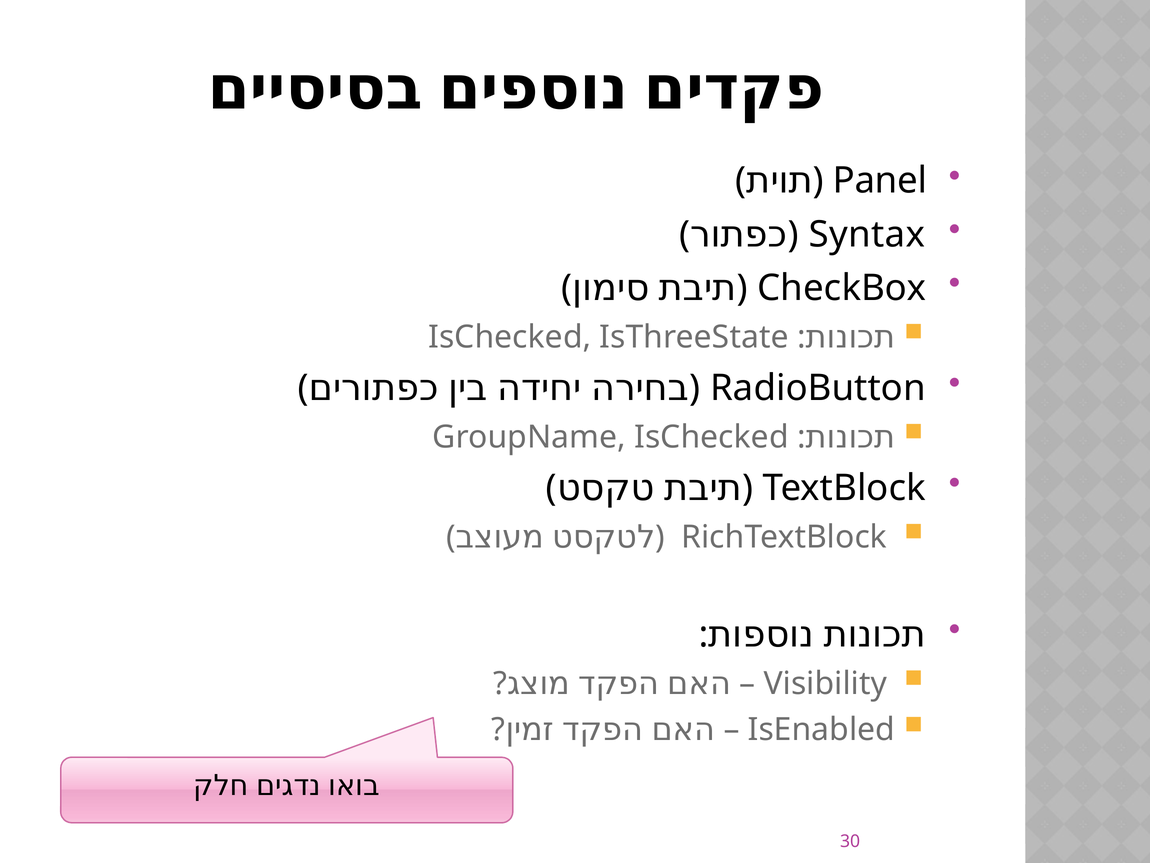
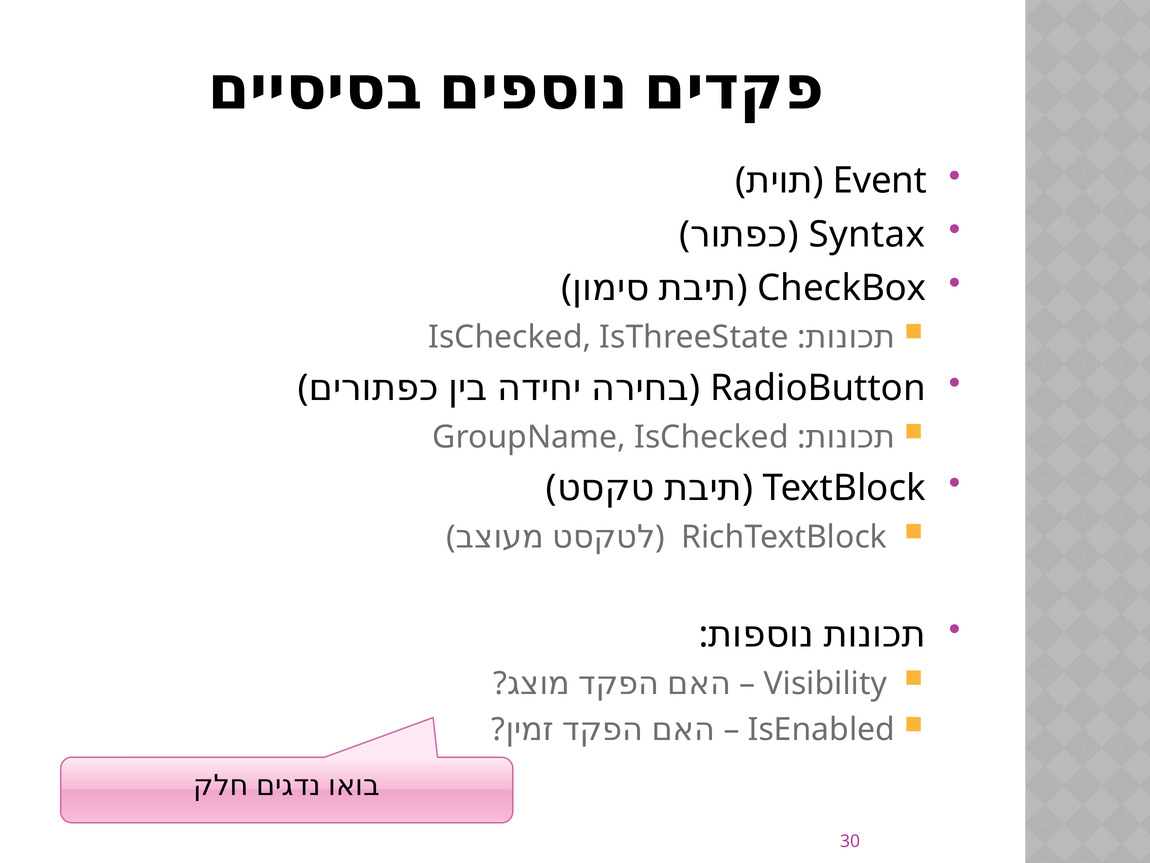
Panel: Panel -> Event
